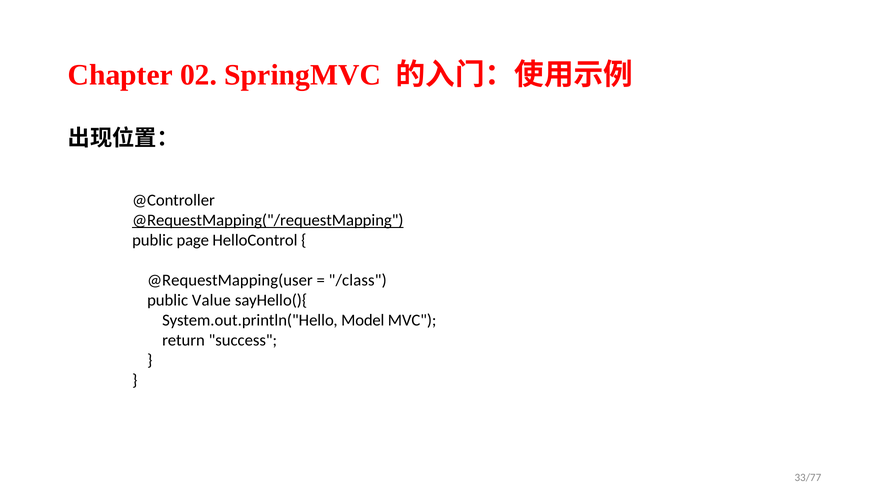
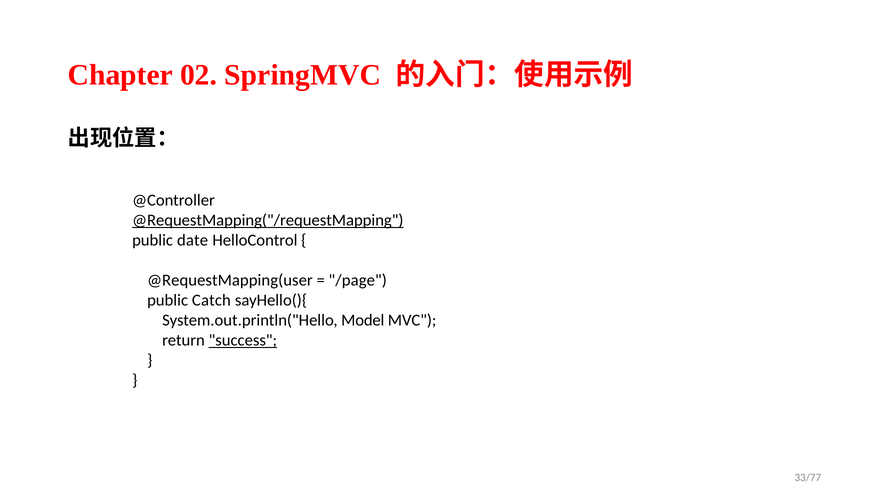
page: page -> date
/class: /class -> /page
Value: Value -> Catch
success underline: none -> present
